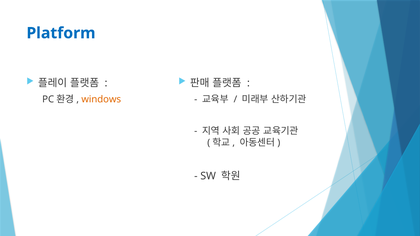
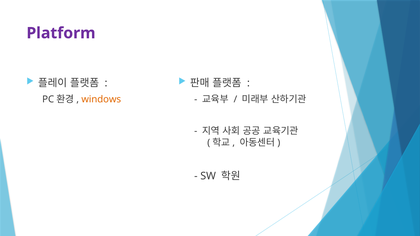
Platform colour: blue -> purple
